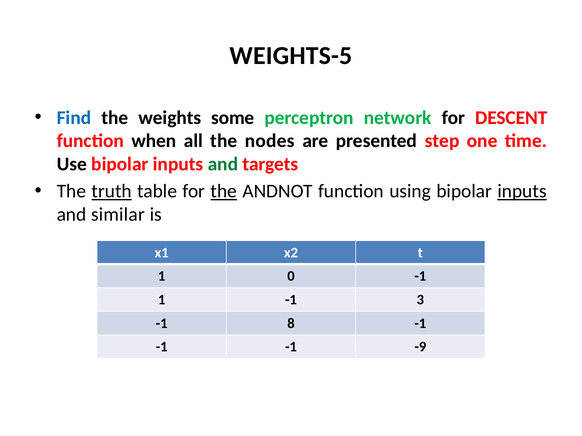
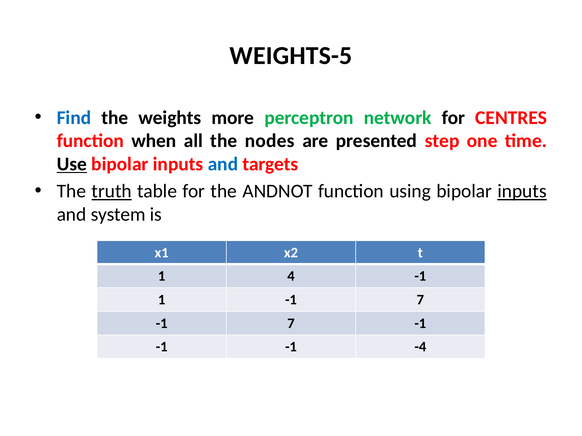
some: some -> more
DESCENT: DESCENT -> CENTRES
Use underline: none -> present
and at (223, 164) colour: green -> blue
the at (224, 191) underline: present -> none
similar: similar -> system
0: 0 -> 4
1 -1 3: 3 -> 7
8 at (291, 324): 8 -> 7
-9: -9 -> -4
